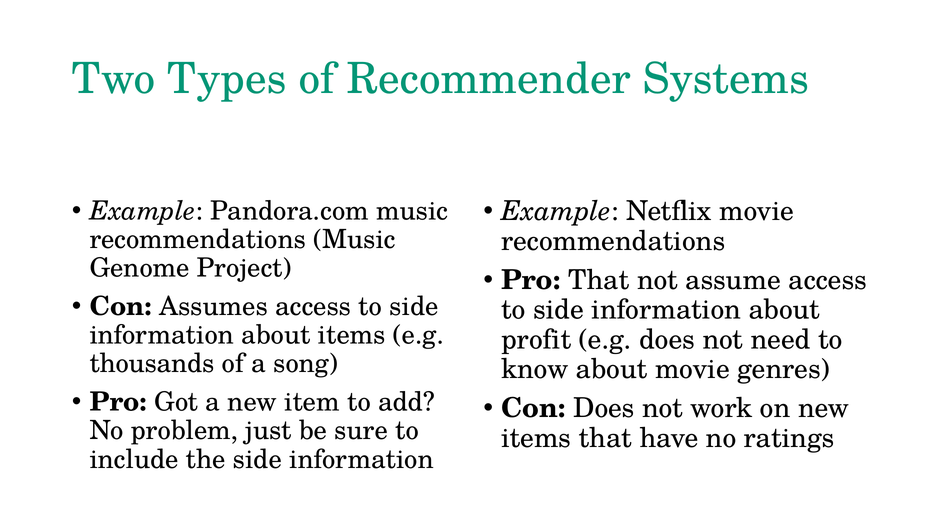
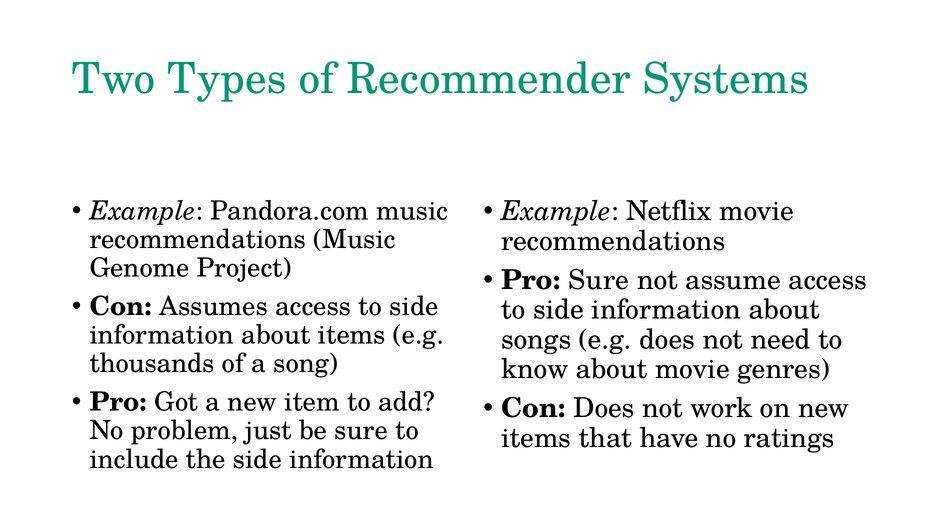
Pro That: That -> Sure
profit: profit -> songs
